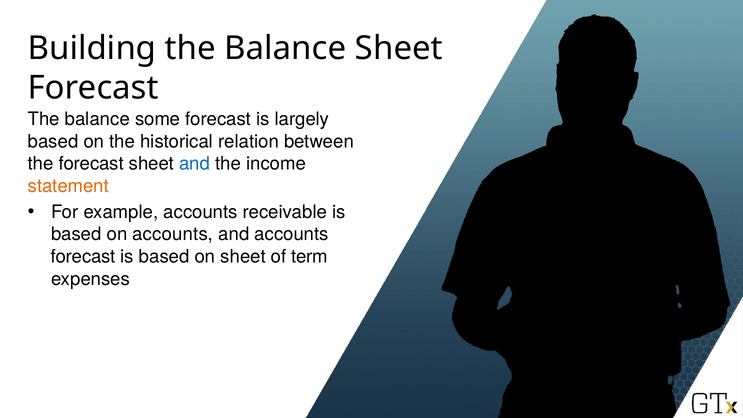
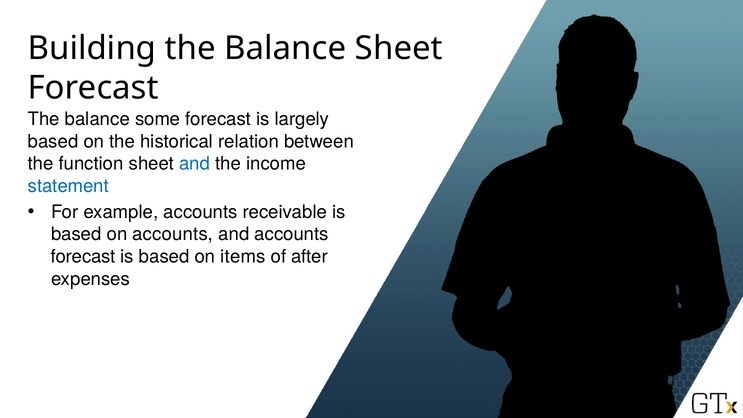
the forecast: forecast -> function
statement colour: orange -> blue
on sheet: sheet -> items
term: term -> after
